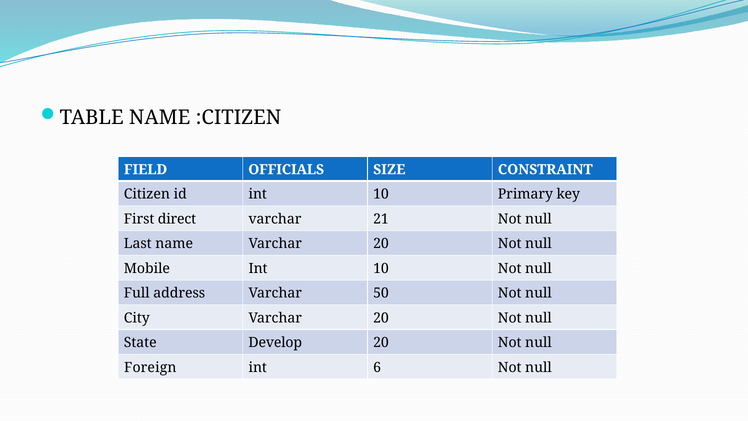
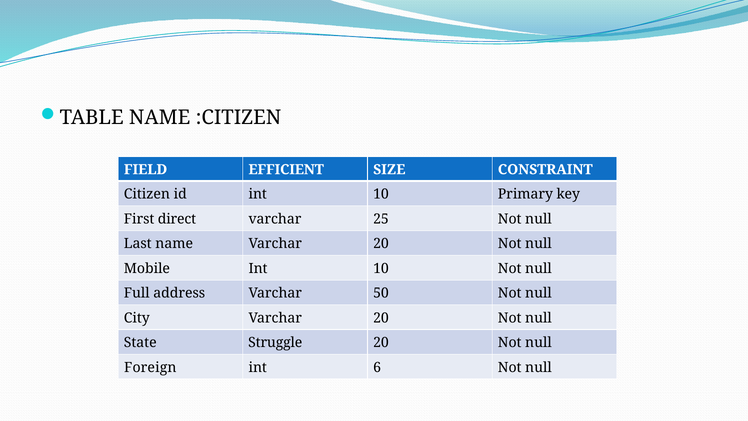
OFFICIALS: OFFICIALS -> EFFICIENT
21: 21 -> 25
Develop: Develop -> Struggle
